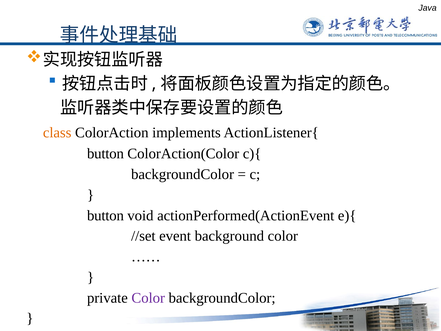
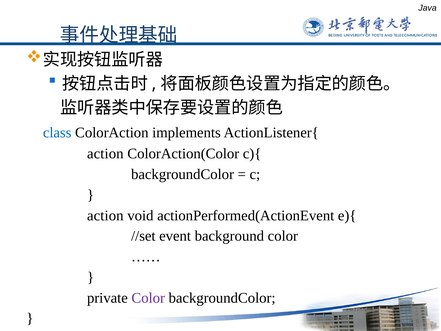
class colour: orange -> blue
button at (105, 154): button -> action
button at (105, 215): button -> action
